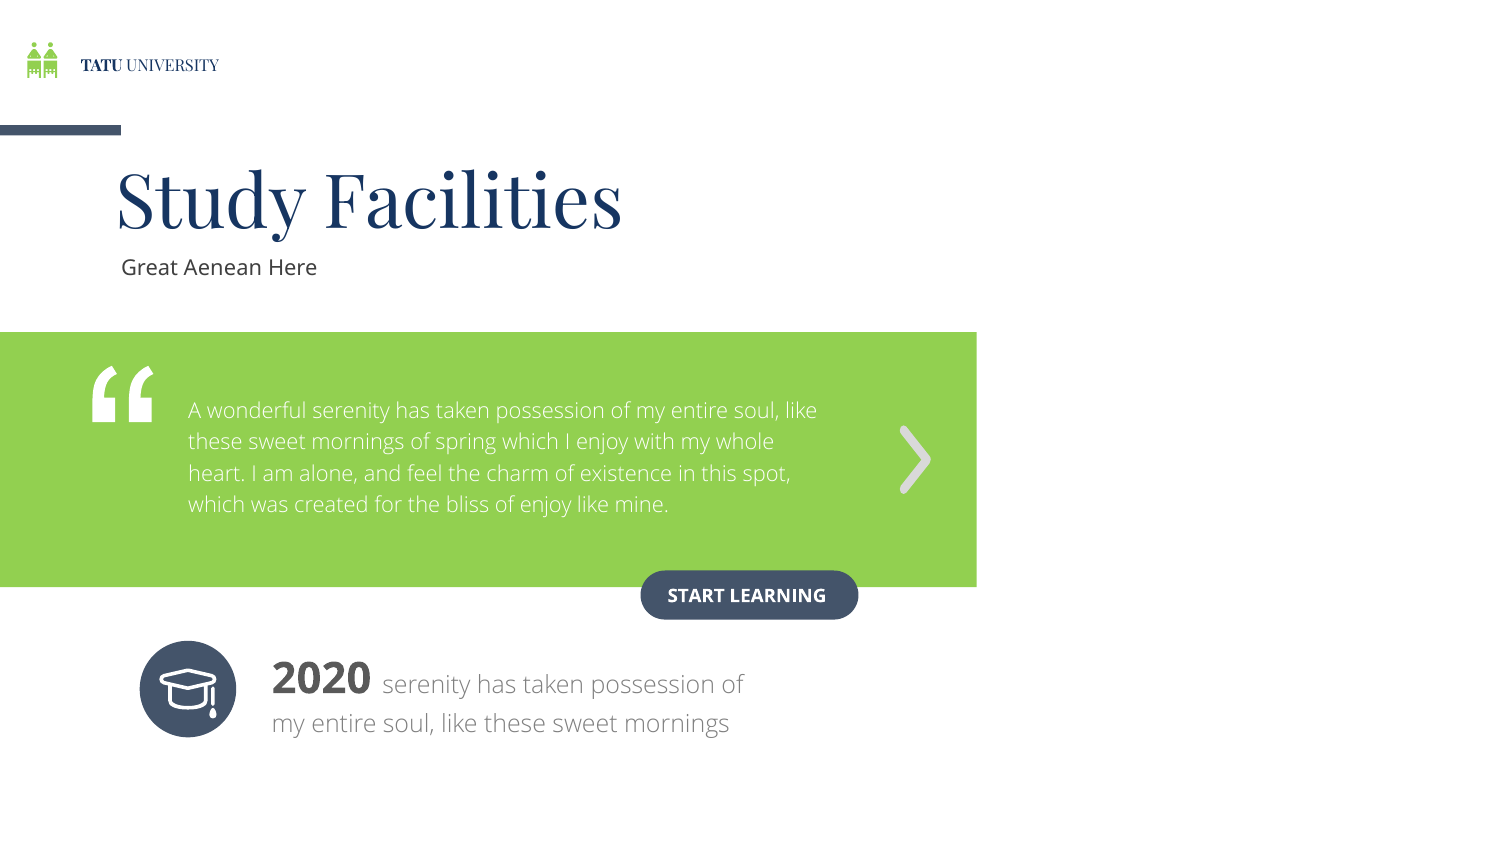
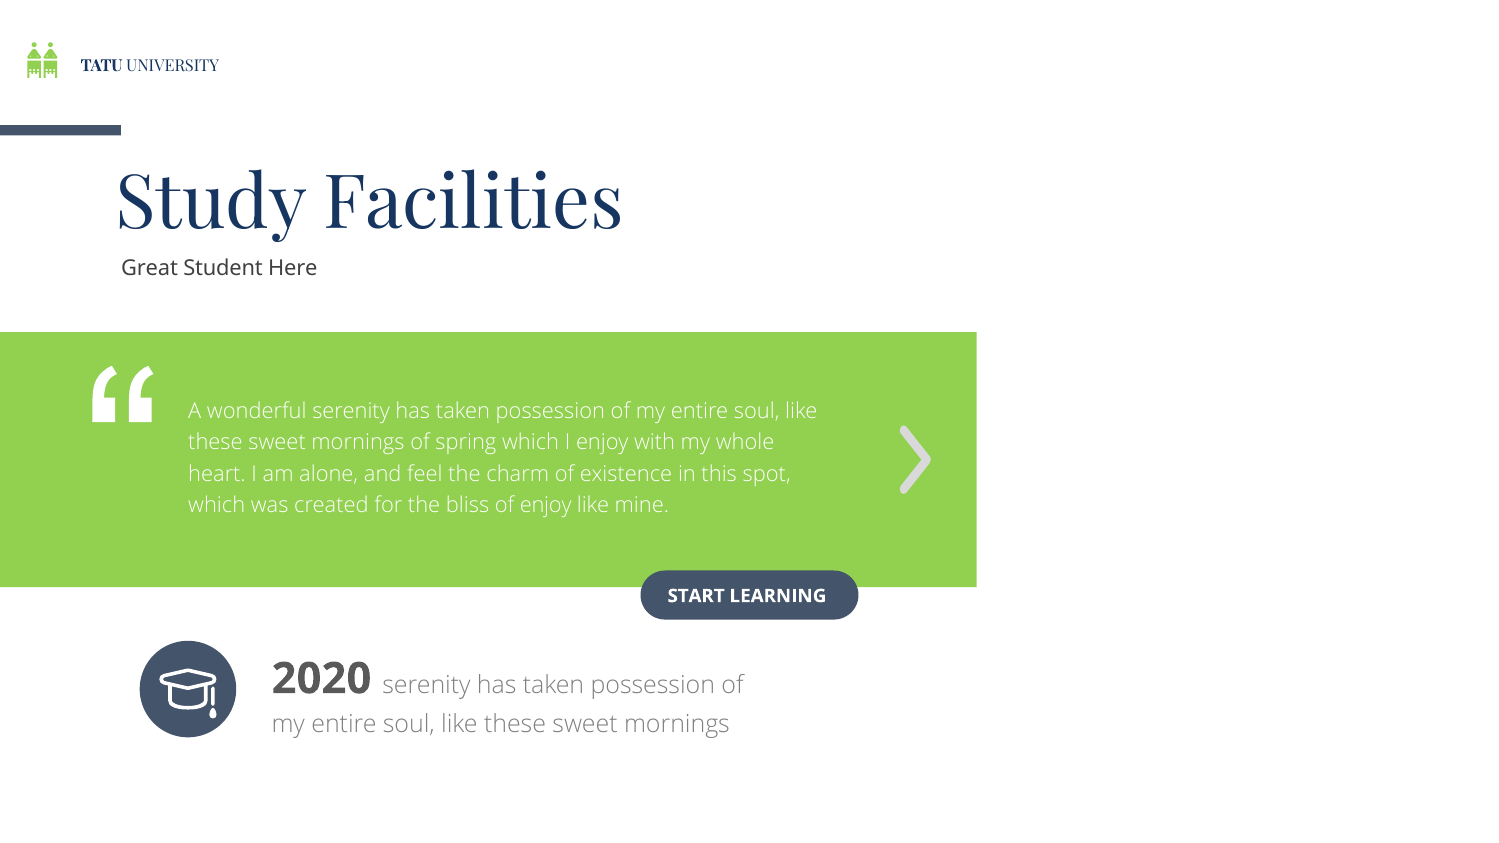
Aenean: Aenean -> Student
